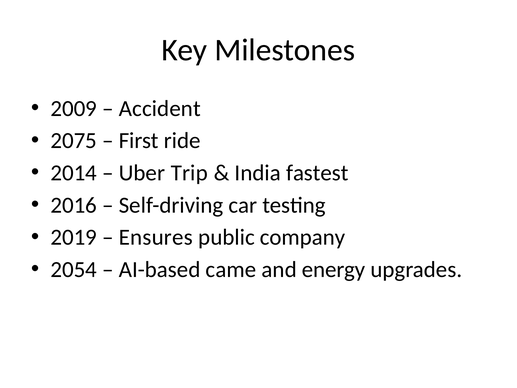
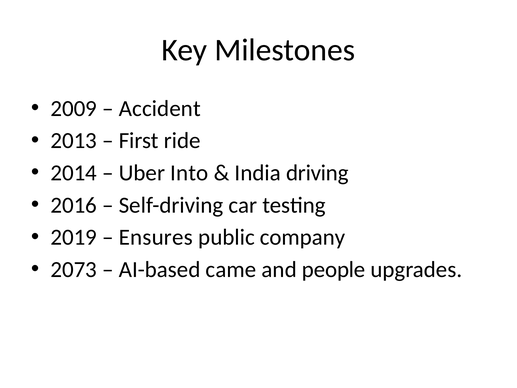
2075: 2075 -> 2013
Trip: Trip -> Into
fastest: fastest -> driving
2054: 2054 -> 2073
energy: energy -> people
